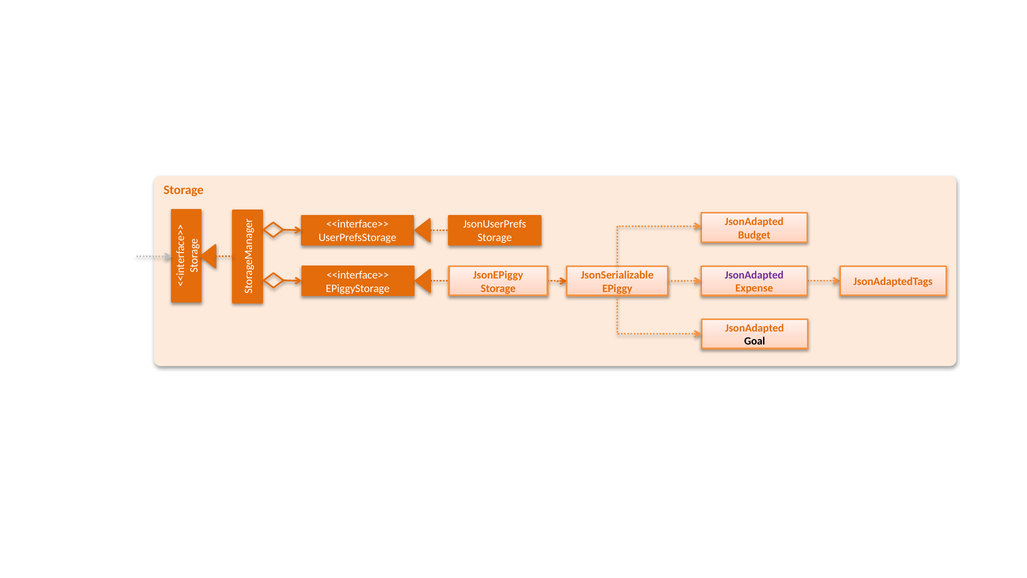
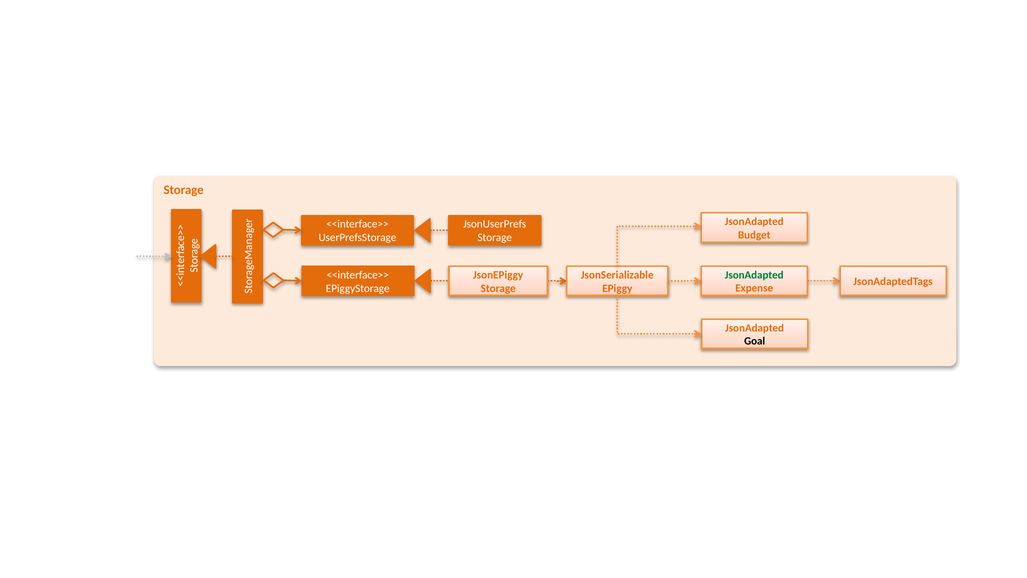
JsonAdapted at (754, 275) colour: purple -> green
